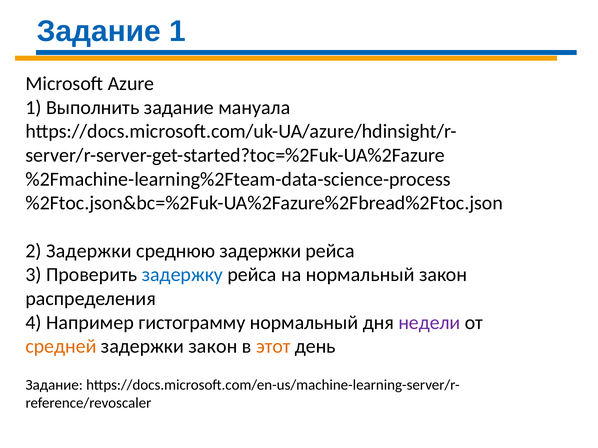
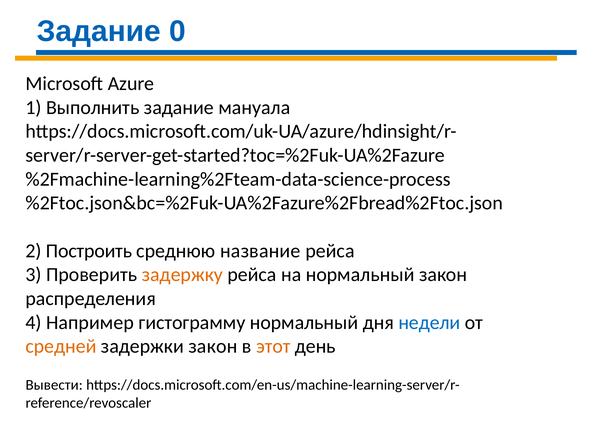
Задание 1: 1 -> 0
2 Задержки: Задержки -> Построить
среднюю задержки: задержки -> название
задержку colour: blue -> orange
недели colour: purple -> blue
Задание at (54, 385): Задание -> Вывести
